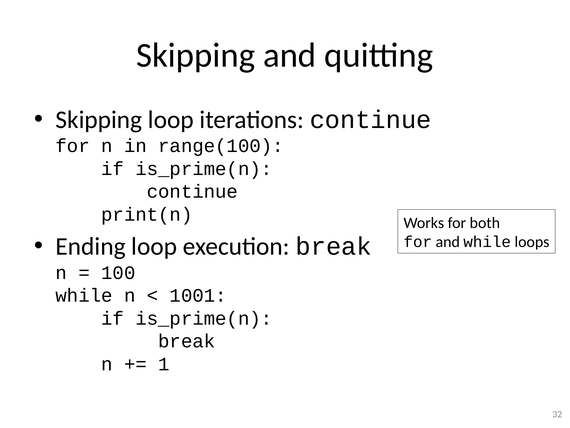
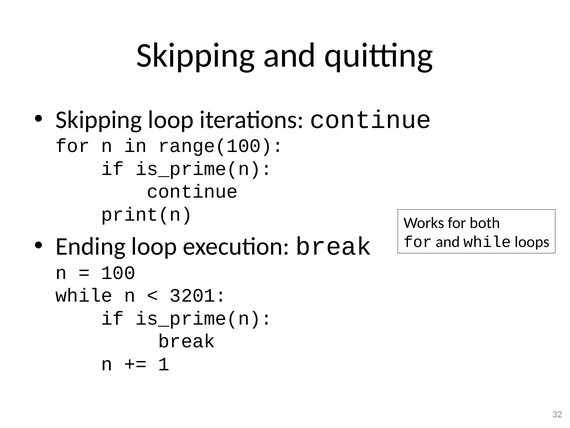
1001: 1001 -> 3201
